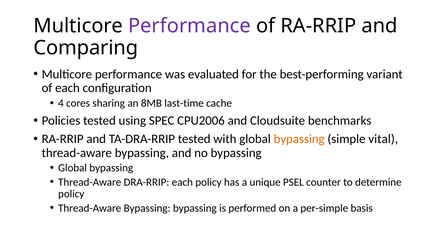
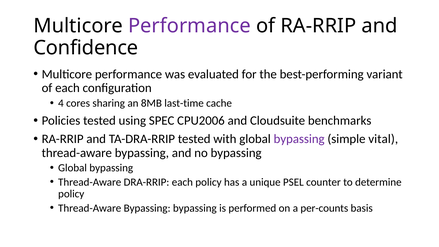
Comparing: Comparing -> Confidence
bypassing at (299, 139) colour: orange -> purple
per-simple: per-simple -> per-counts
